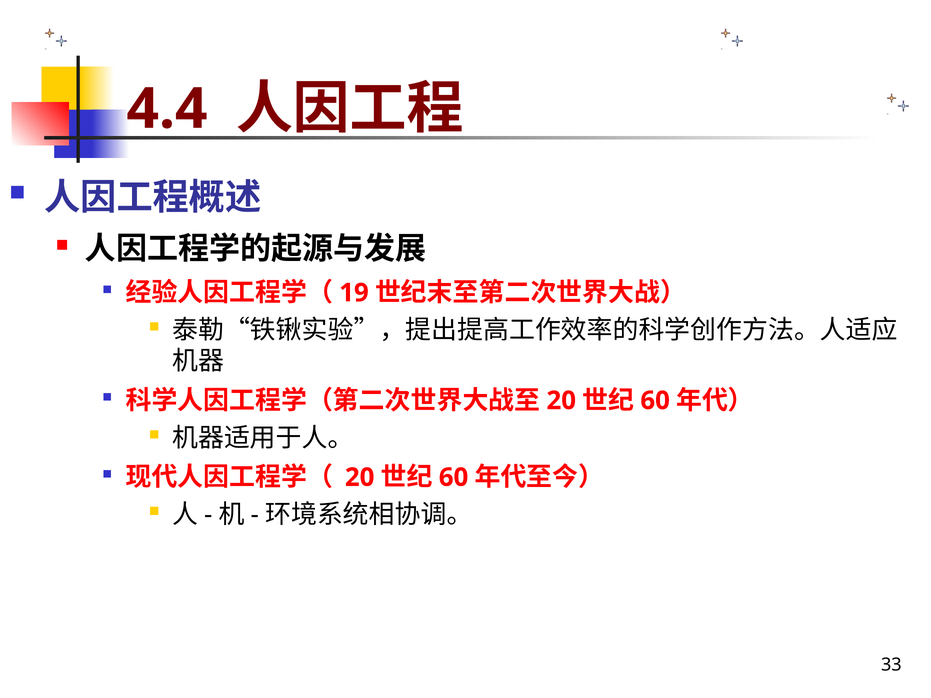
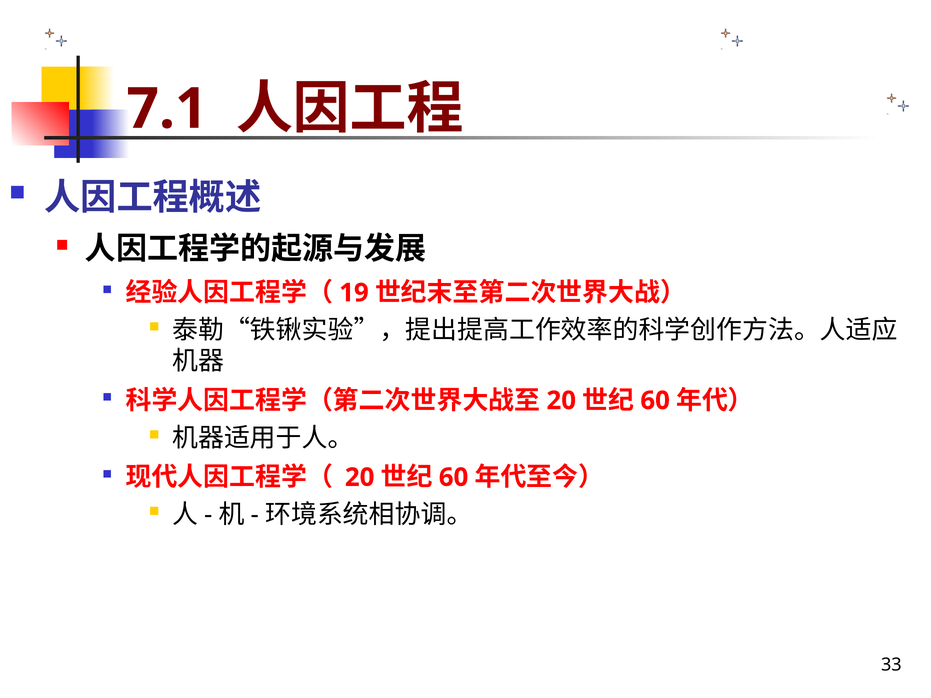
4.4: 4.4 -> 7.1
